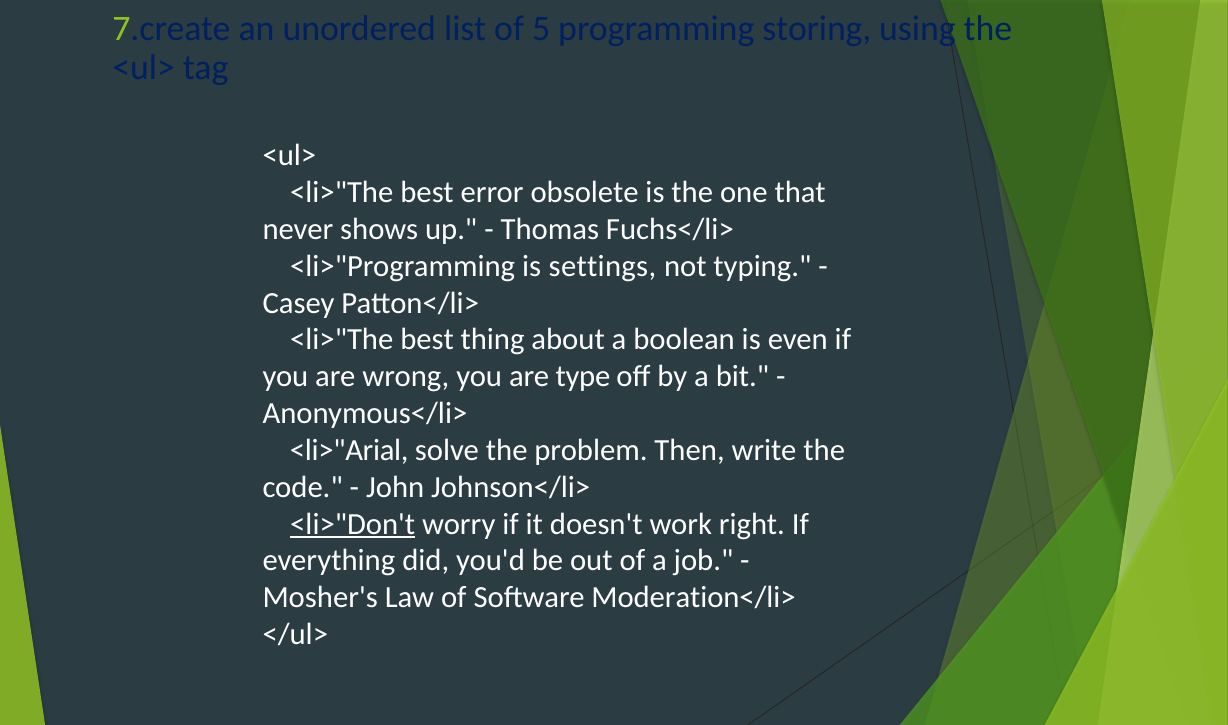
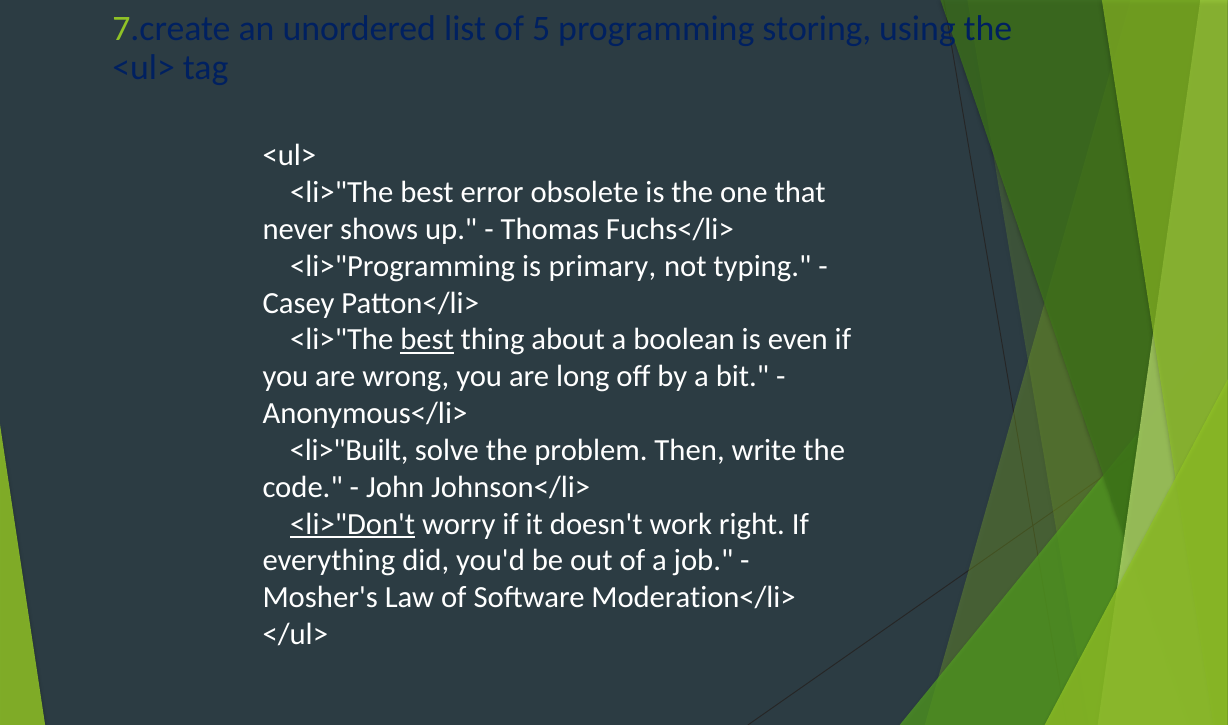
settings: settings -> primary
best at (427, 340) underline: none -> present
type: type -> long
<li>"Arial: <li>"Arial -> <li>"Built
